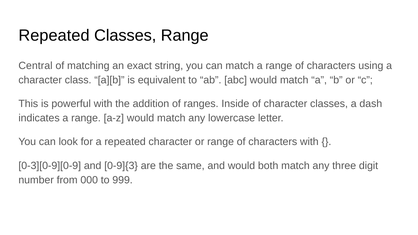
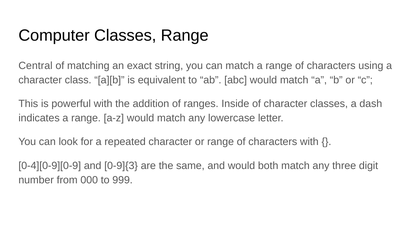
Repeated at (54, 35): Repeated -> Computer
0-3][0-9][0-9: 0-3][0-9][0-9 -> 0-4][0-9][0-9
